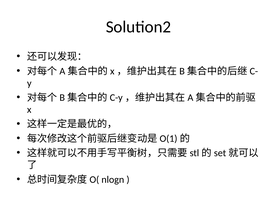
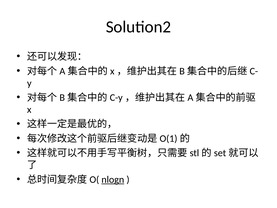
nlogn underline: none -> present
